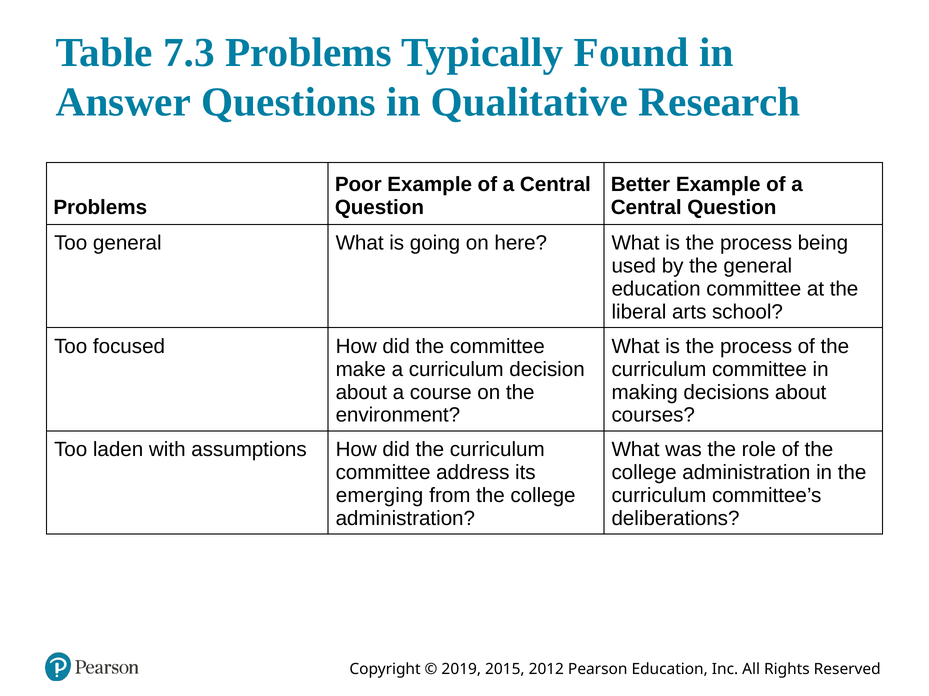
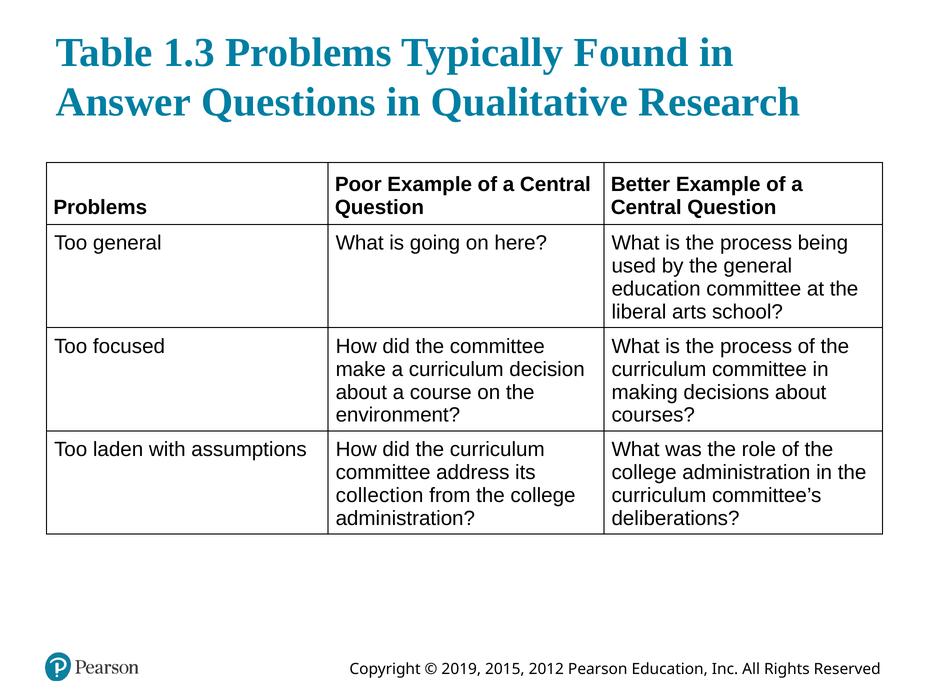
7.3: 7.3 -> 1.3
emerging: emerging -> collection
